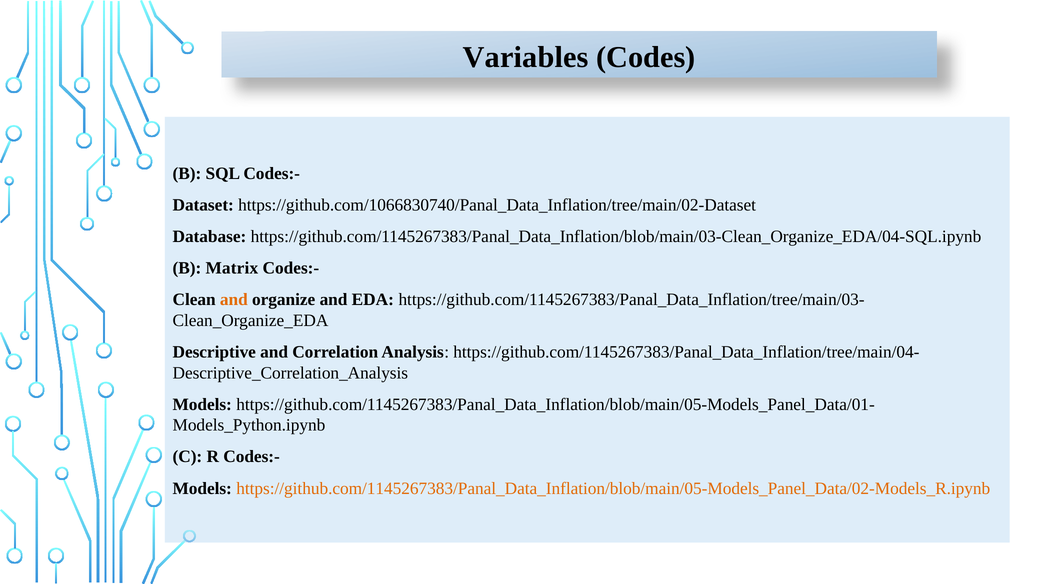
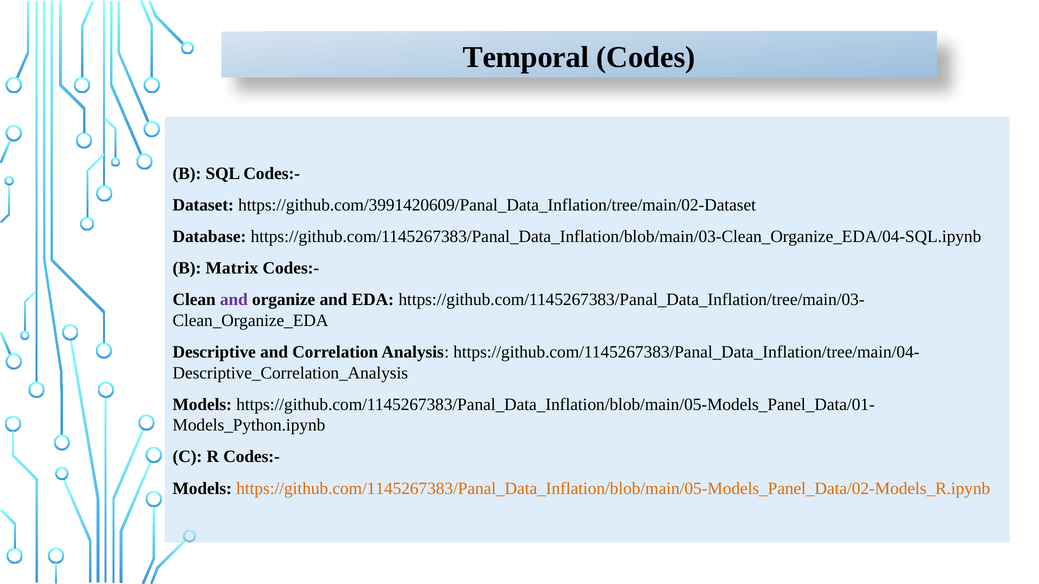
Variables: Variables -> Temporal
https://github.com/1066830740/Panal_Data_Inflation/tree/main/02-Dataset: https://github.com/1066830740/Panal_Data_Inflation/tree/main/02-Dataset -> https://github.com/3991420609/Panal_Data_Inflation/tree/main/02-Dataset
and at (234, 300) colour: orange -> purple
